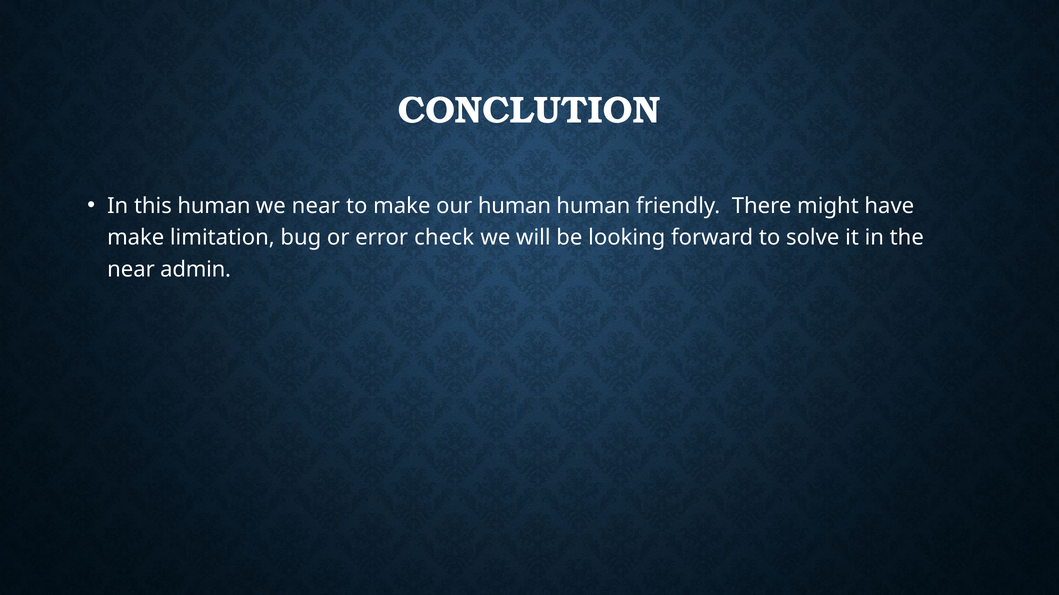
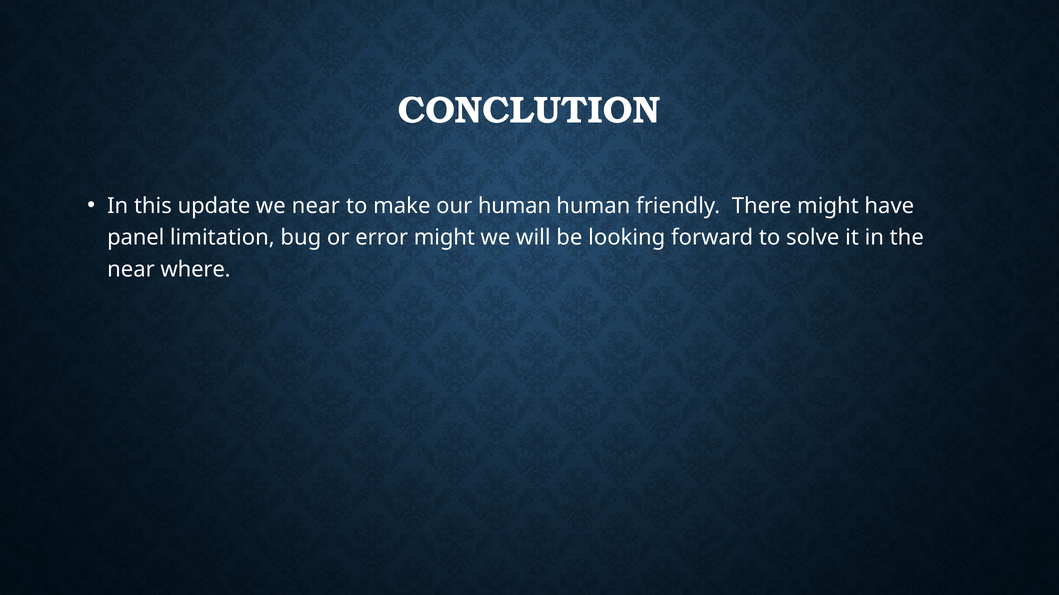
this human: human -> update
make at (136, 238): make -> panel
error check: check -> might
admin: admin -> where
